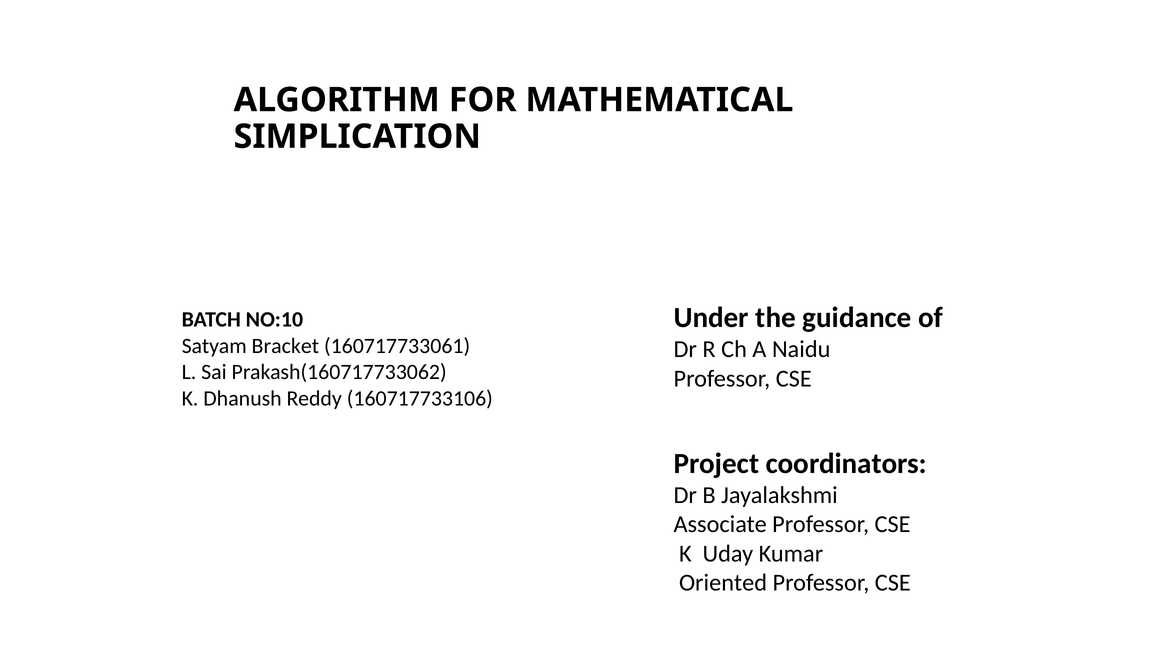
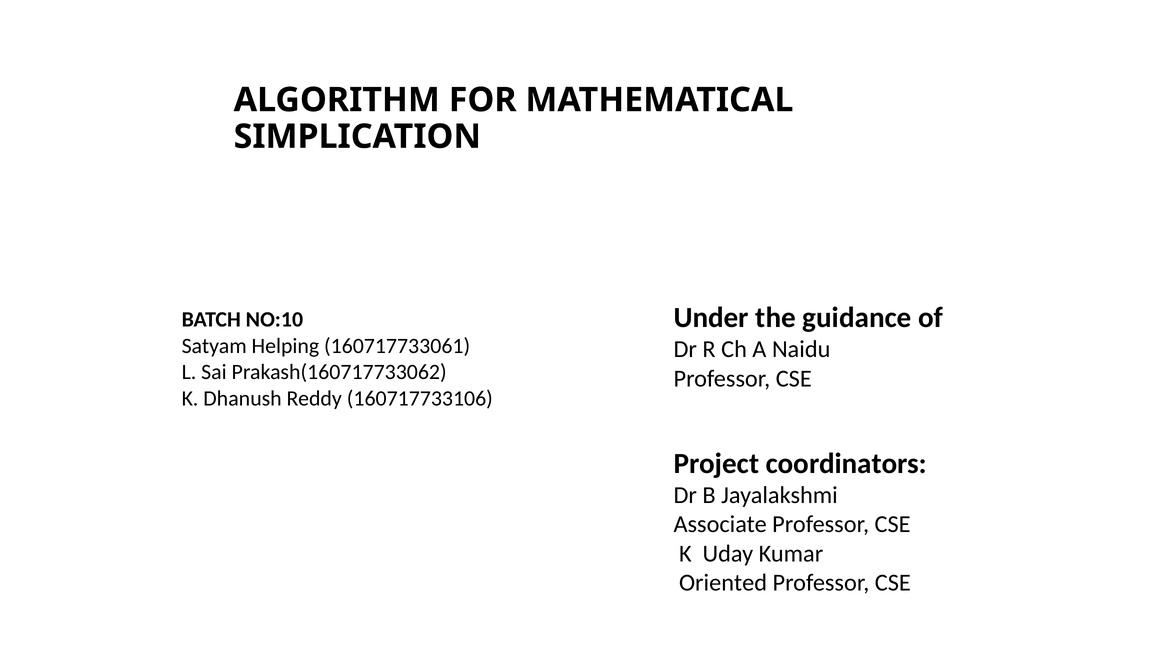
Bracket: Bracket -> Helping
